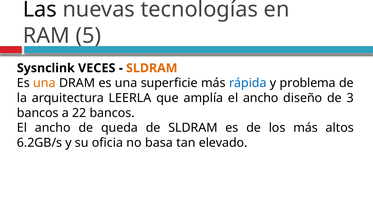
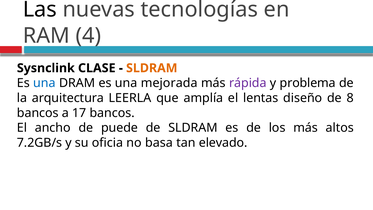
5: 5 -> 4
VECES: VECES -> CLASE
una at (44, 83) colour: orange -> blue
superficie: superficie -> mejorada
rápida colour: blue -> purple
amplía el ancho: ancho -> lentas
3: 3 -> 8
22: 22 -> 17
queda: queda -> puede
6.2GB/s: 6.2GB/s -> 7.2GB/s
